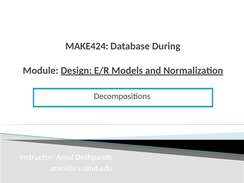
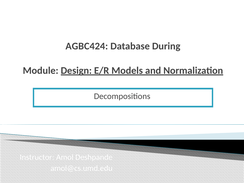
MAKE424: MAKE424 -> AGBC424
